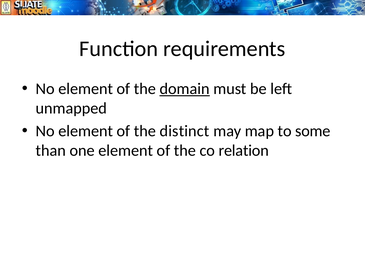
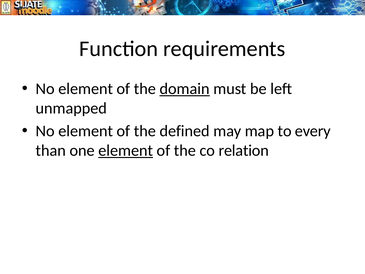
distinct: distinct -> defined
some: some -> every
element at (126, 150) underline: none -> present
